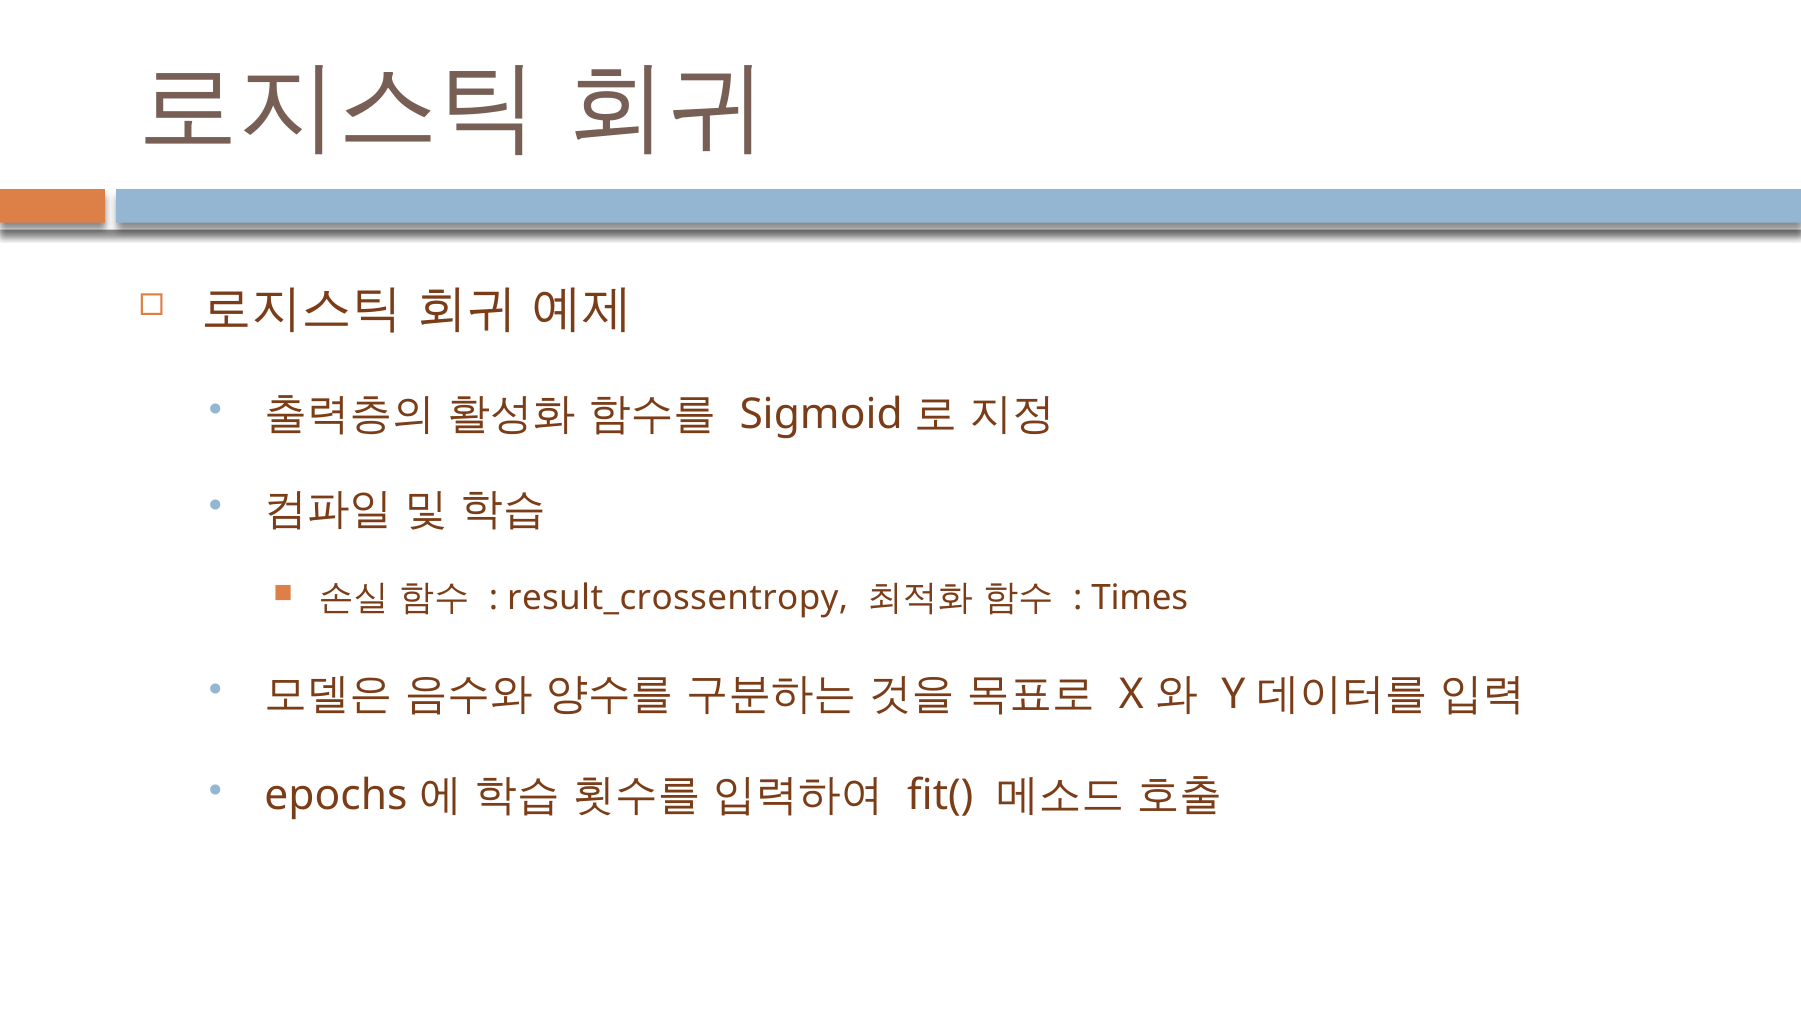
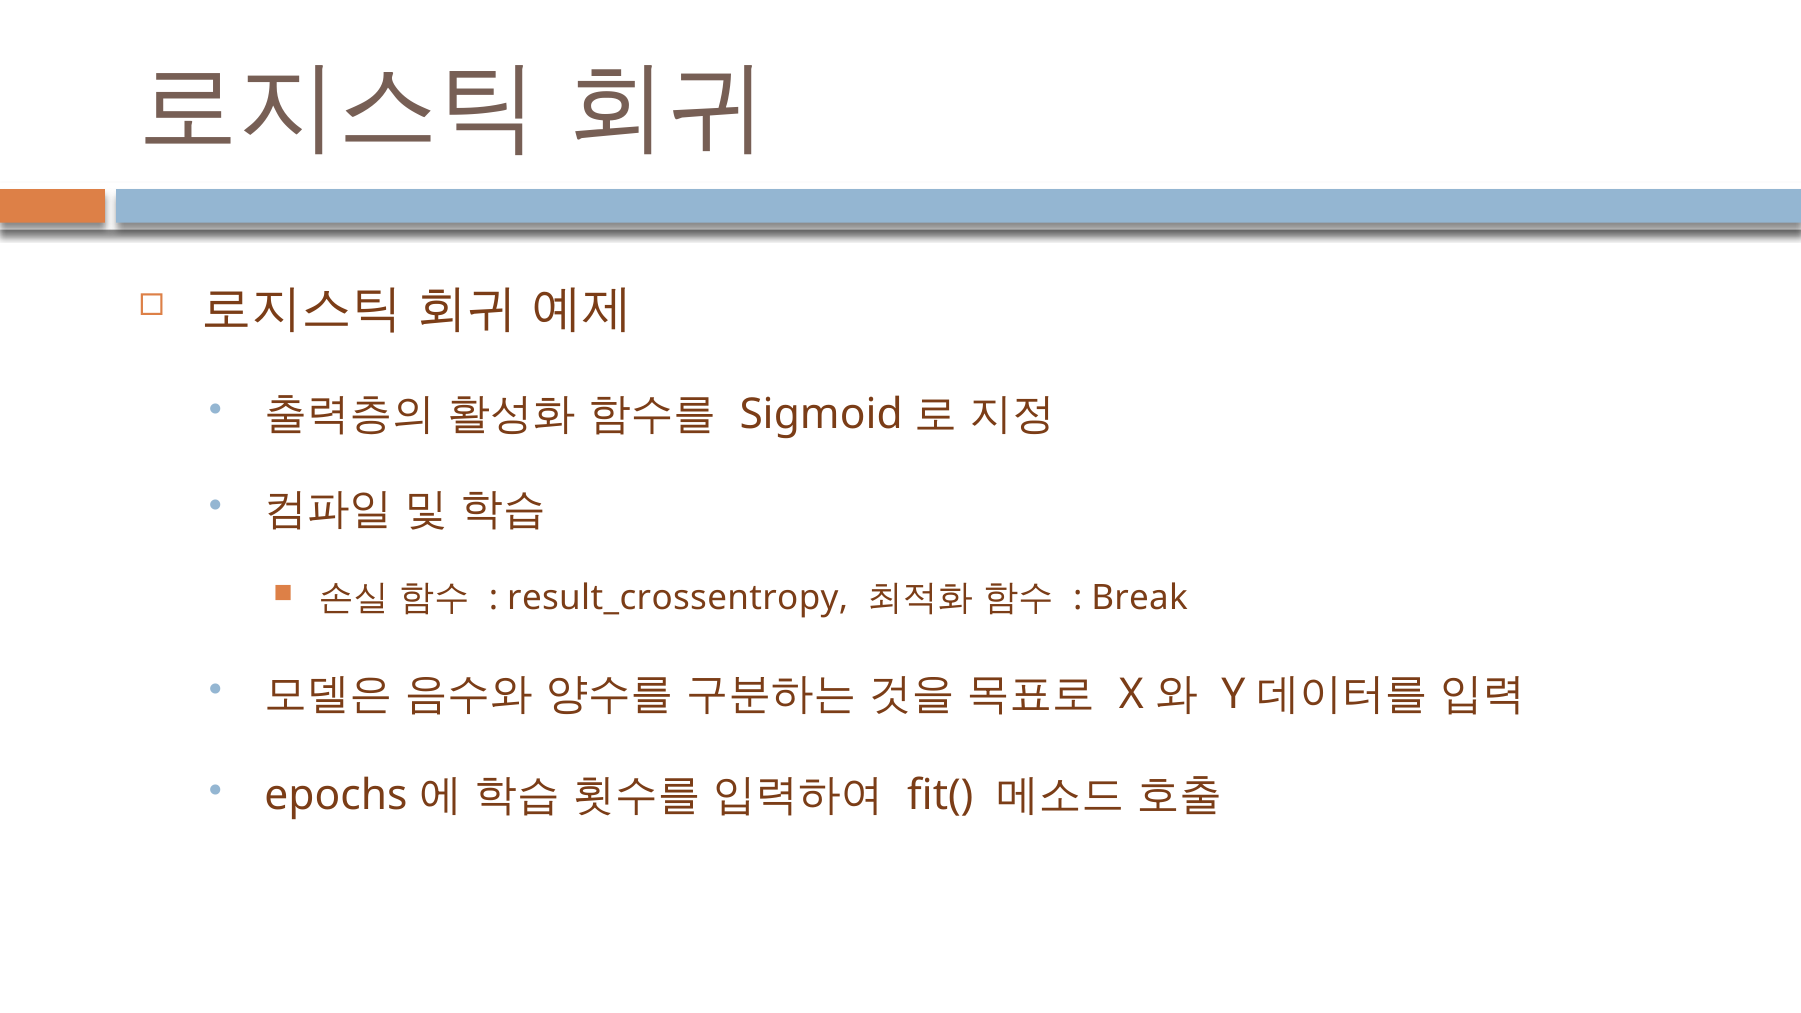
Times: Times -> Break
